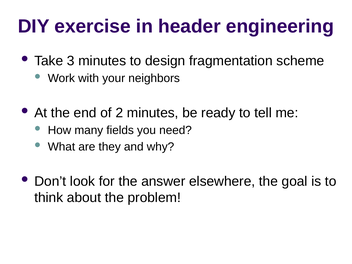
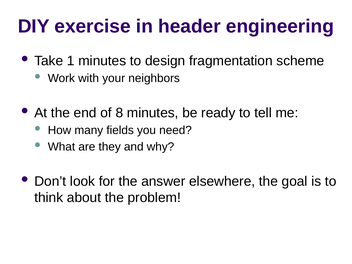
3: 3 -> 1
2: 2 -> 8
